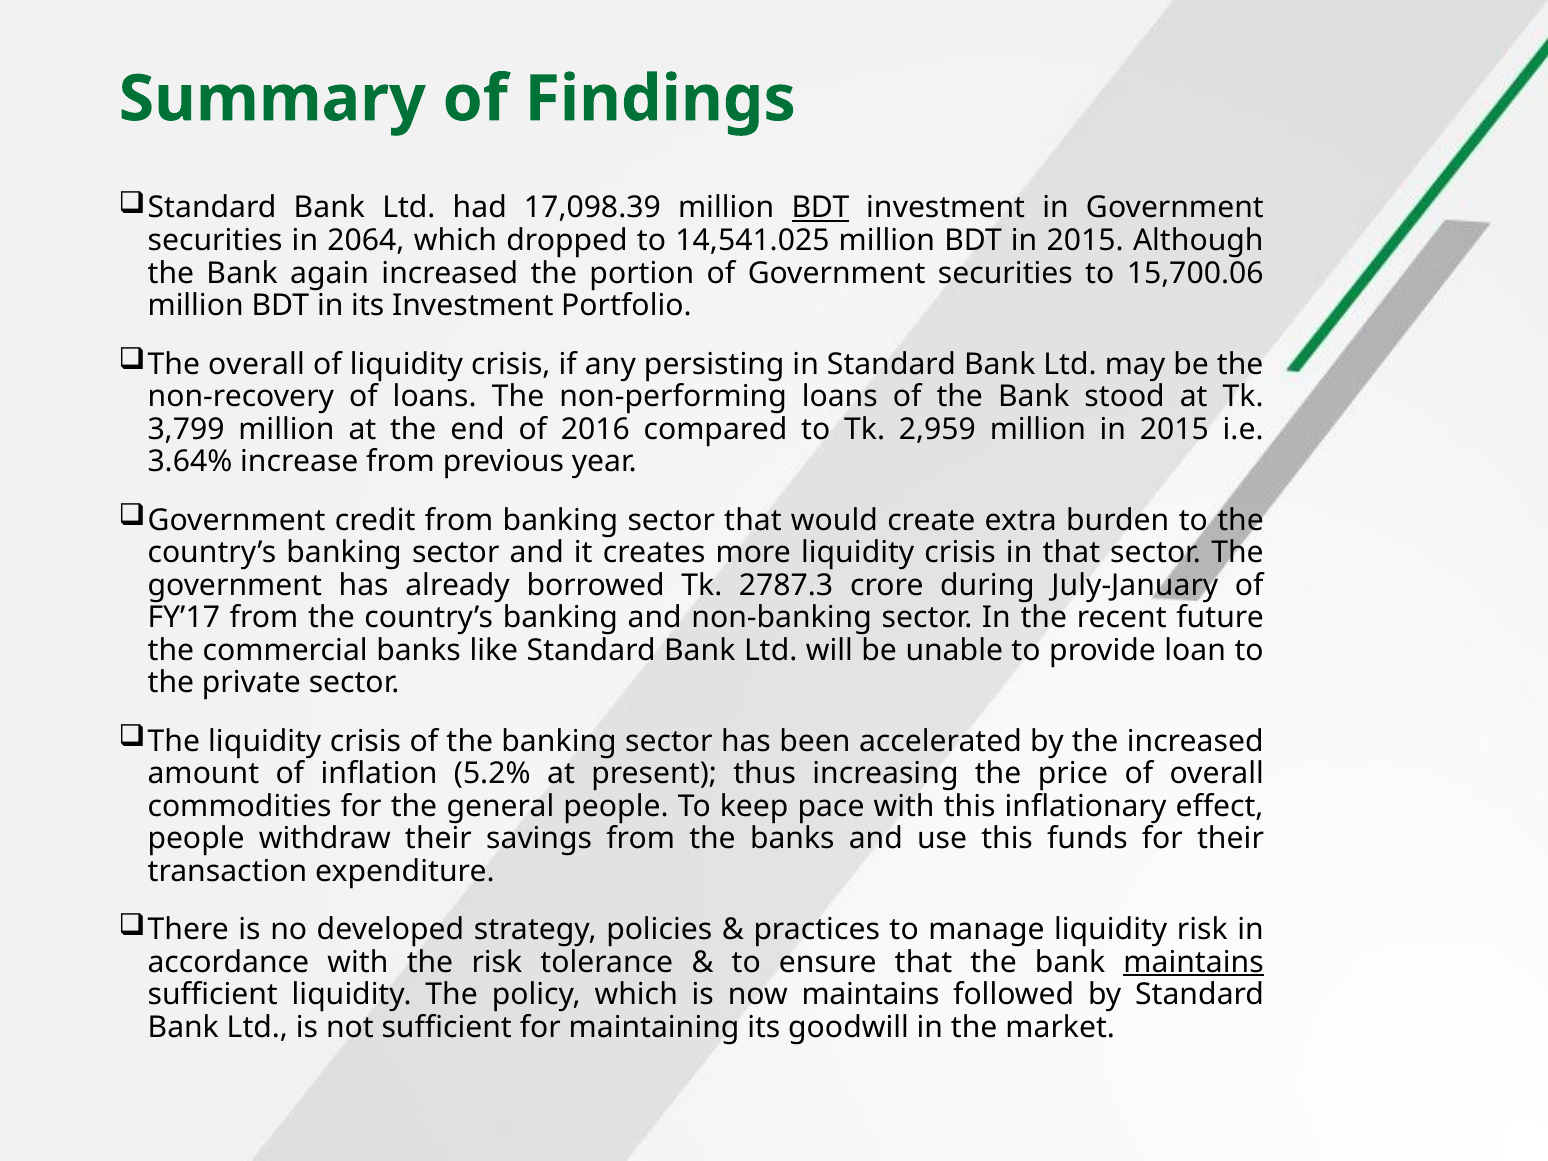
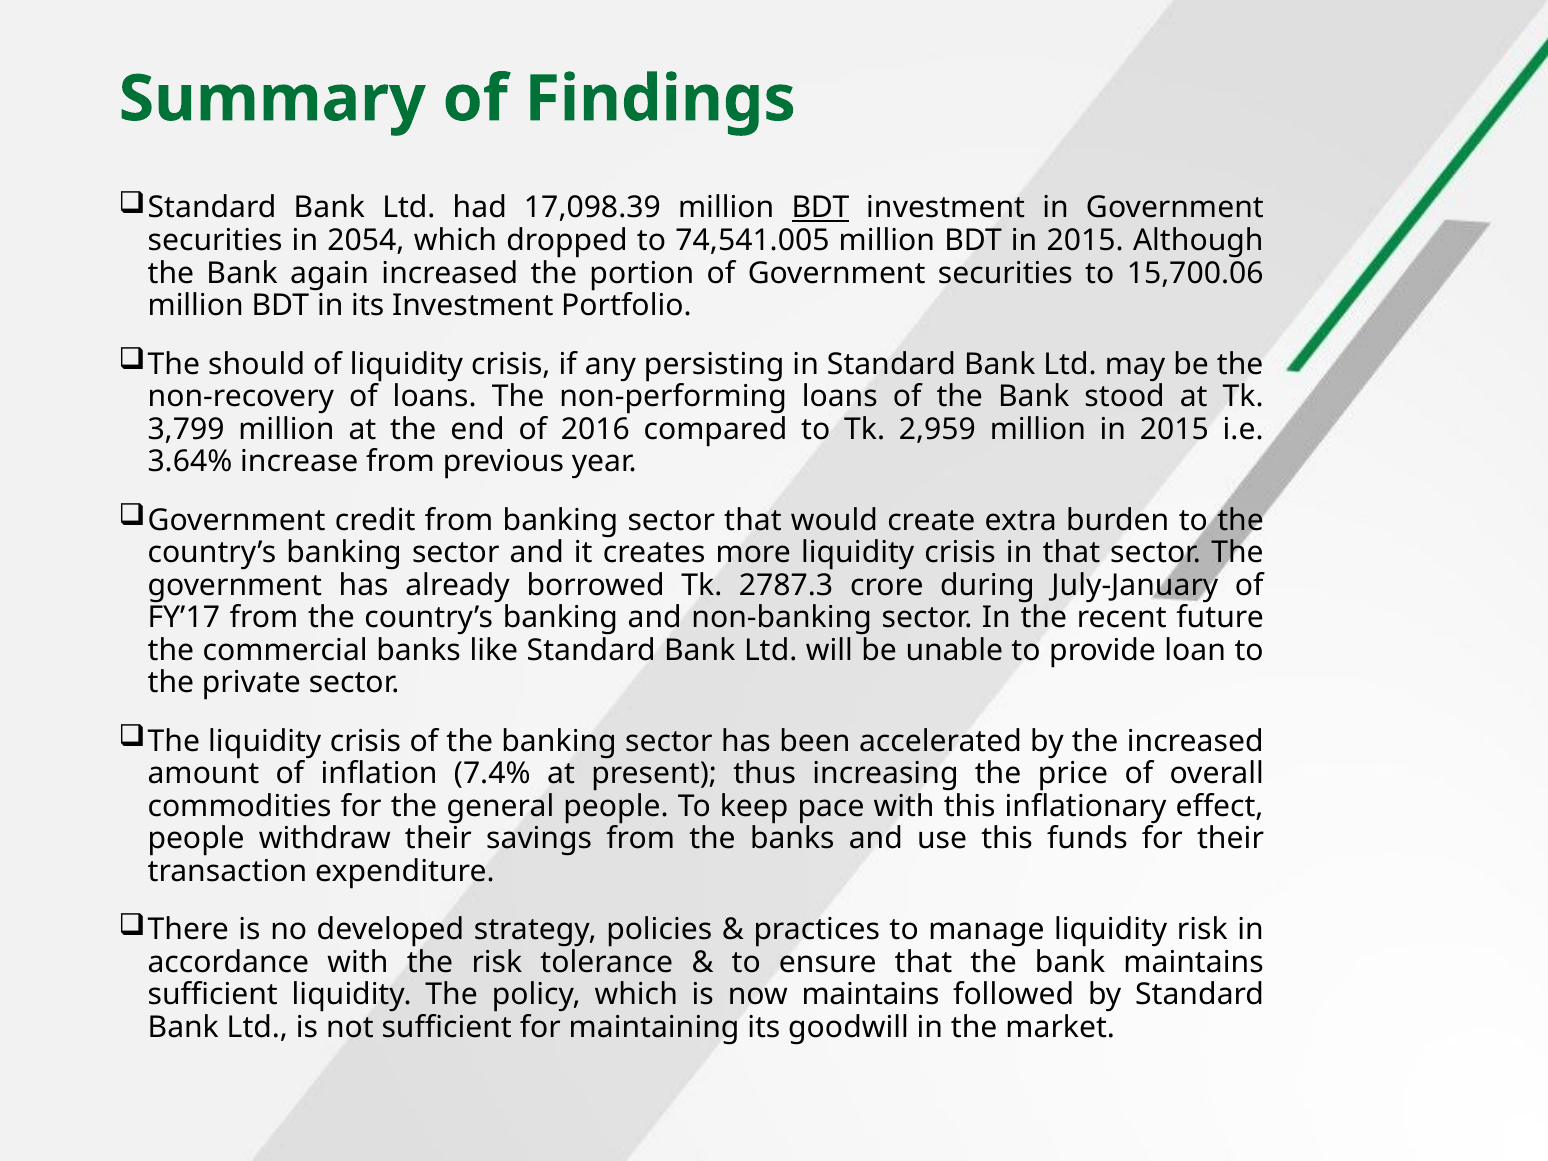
2064: 2064 -> 2054
14,541.025: 14,541.025 -> 74,541.005
The overall: overall -> should
5.2%: 5.2% -> 7.4%
maintains at (1194, 962) underline: present -> none
